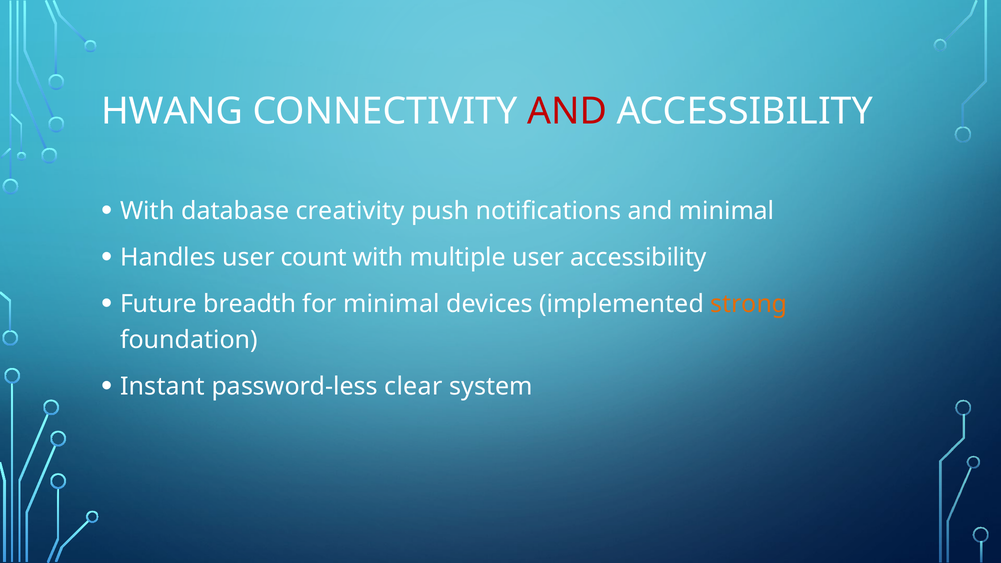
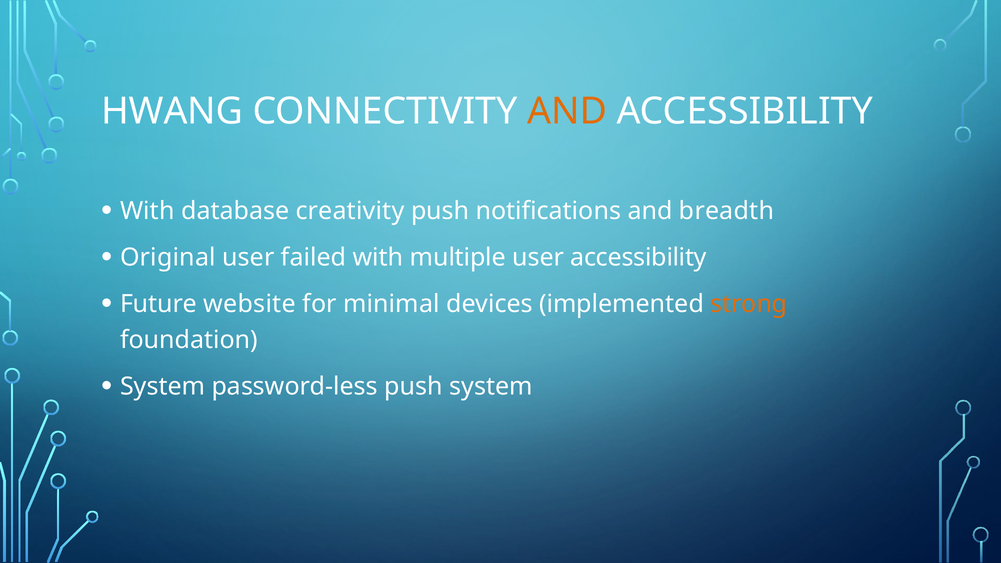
AND at (567, 111) colour: red -> orange
and minimal: minimal -> breadth
Handles: Handles -> Original
count: count -> failed
breadth: breadth -> website
Instant at (162, 387): Instant -> System
password-less clear: clear -> push
